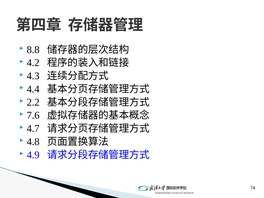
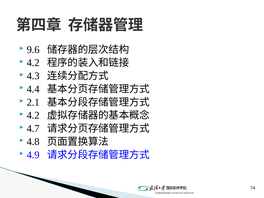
8.8: 8.8 -> 9.6
2.2: 2.2 -> 2.1
7.6 at (33, 115): 7.6 -> 4.2
